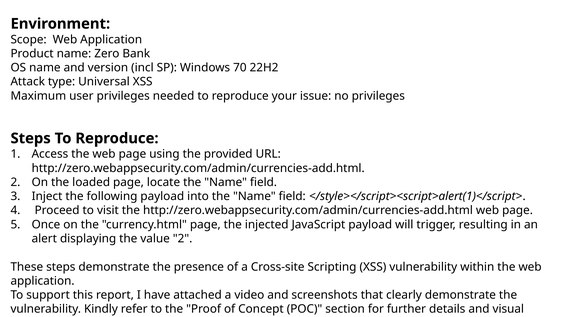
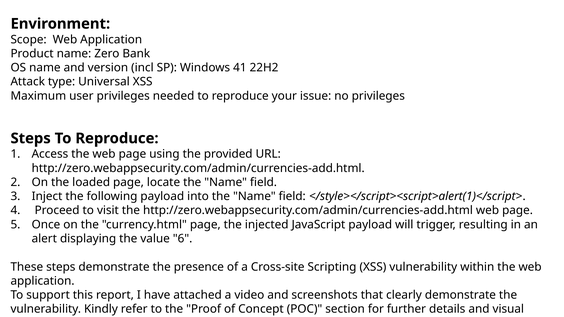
70: 70 -> 41
value 2: 2 -> 6
